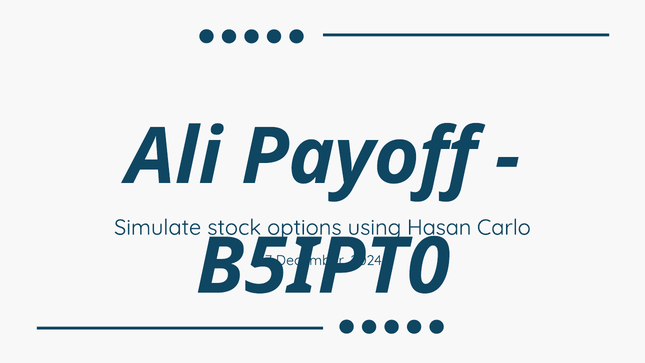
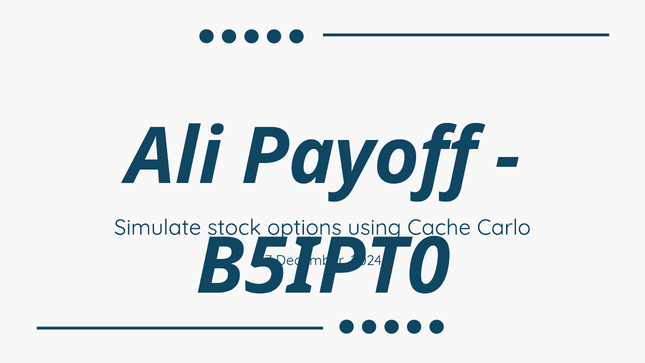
Hasan: Hasan -> Cache
